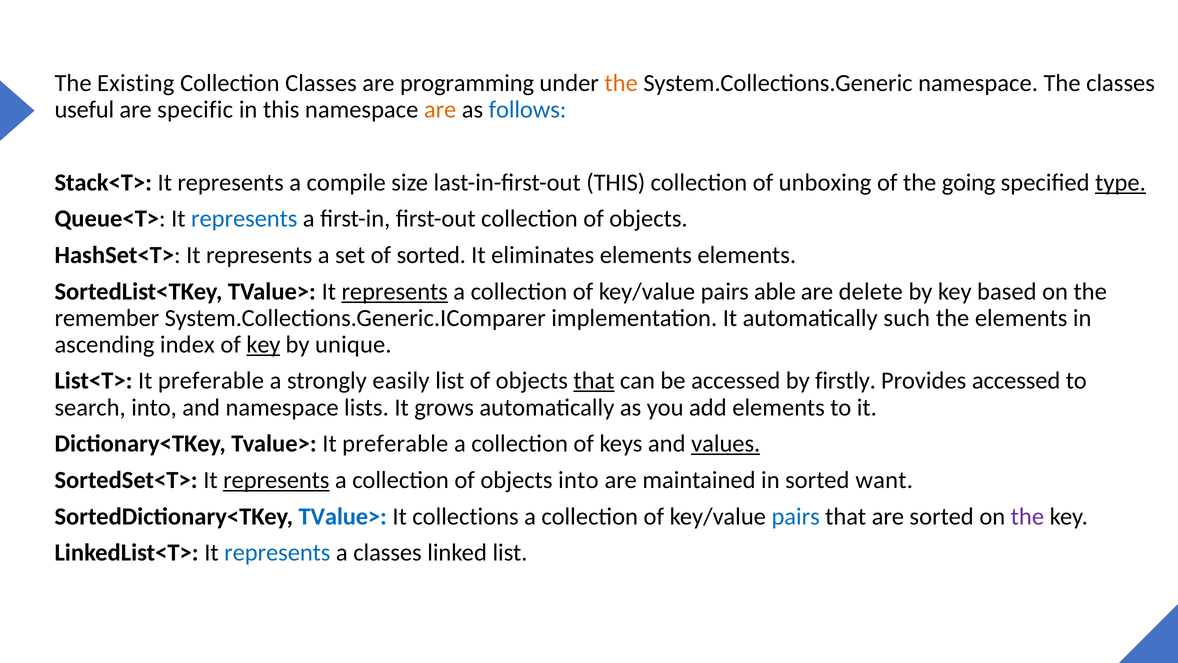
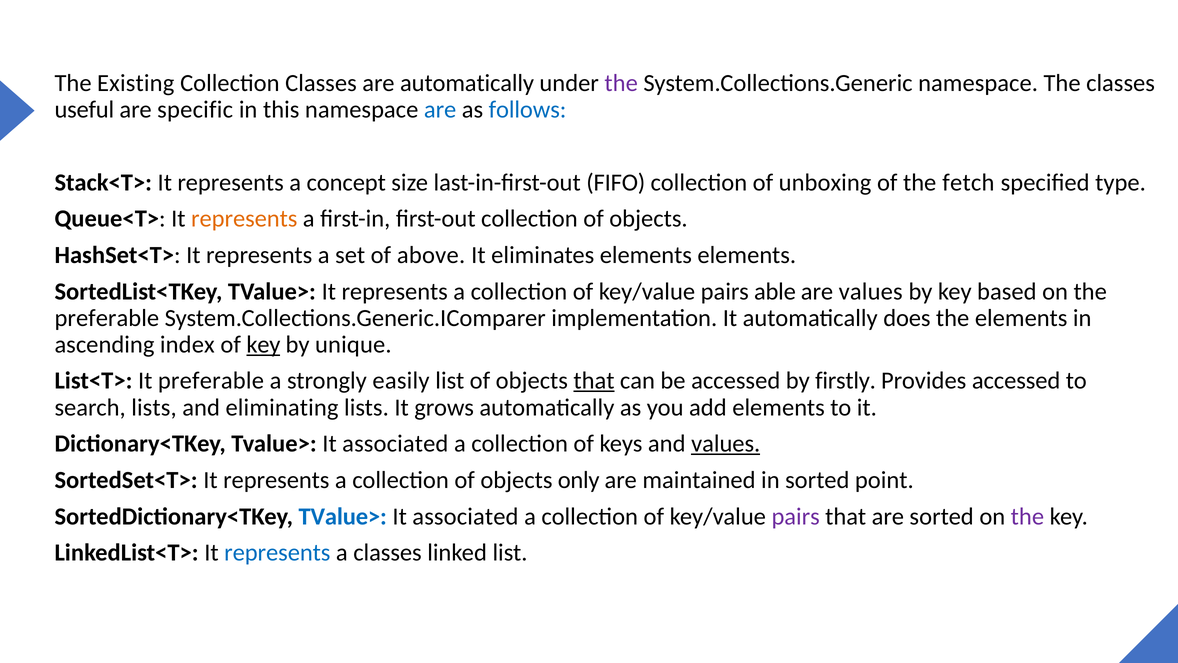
are programming: programming -> automatically
the at (621, 83) colour: orange -> purple
are at (440, 110) colour: orange -> blue
compile: compile -> concept
last-in-first-out THIS: THIS -> FIFO
going: going -> fetch
type underline: present -> none
represents at (244, 219) colour: blue -> orange
of sorted: sorted -> above
represents at (395, 291) underline: present -> none
are delete: delete -> values
remember at (107, 318): remember -> preferable
such: such -> does
search into: into -> lists
and namespace: namespace -> eliminating
Dictionary<TKey Tvalue> It preferable: preferable -> associated
represents at (276, 480) underline: present -> none
objects into: into -> only
want: want -> point
collections at (465, 516): collections -> associated
pairs at (796, 516) colour: blue -> purple
